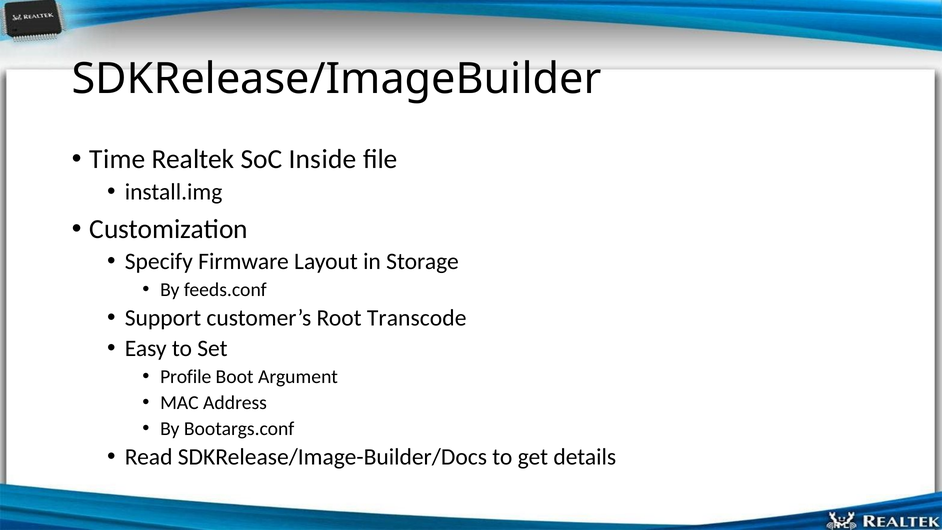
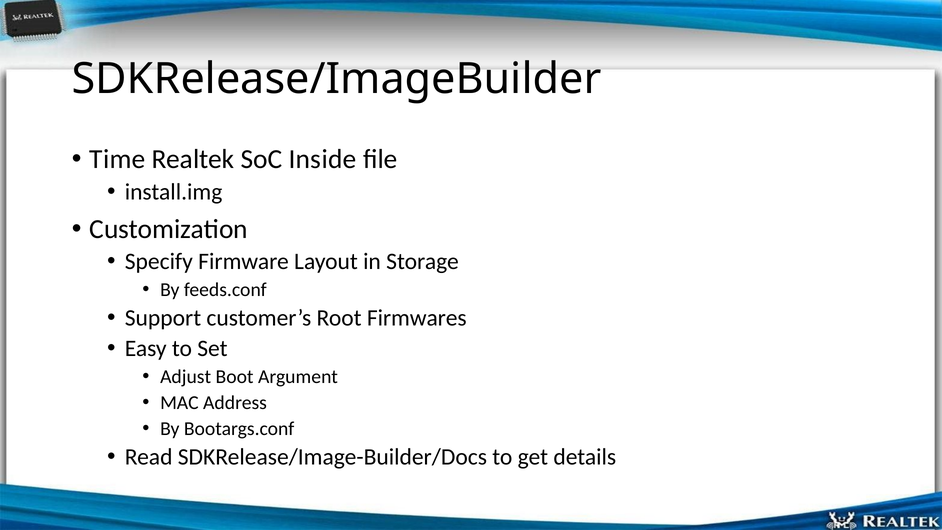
Transcode: Transcode -> Firmwares
Profile: Profile -> Adjust
